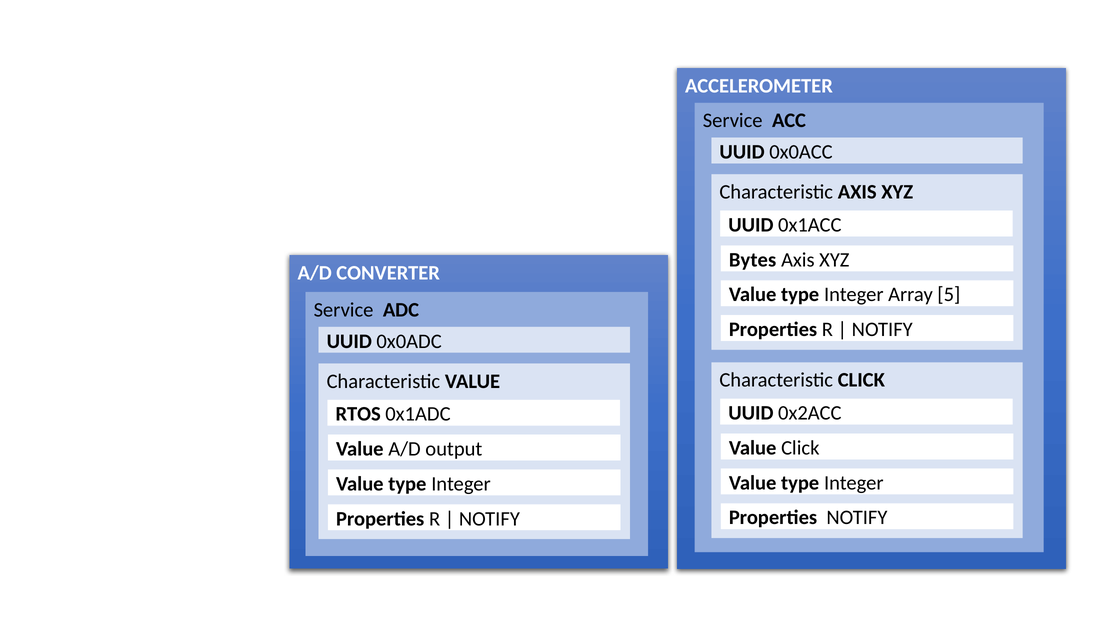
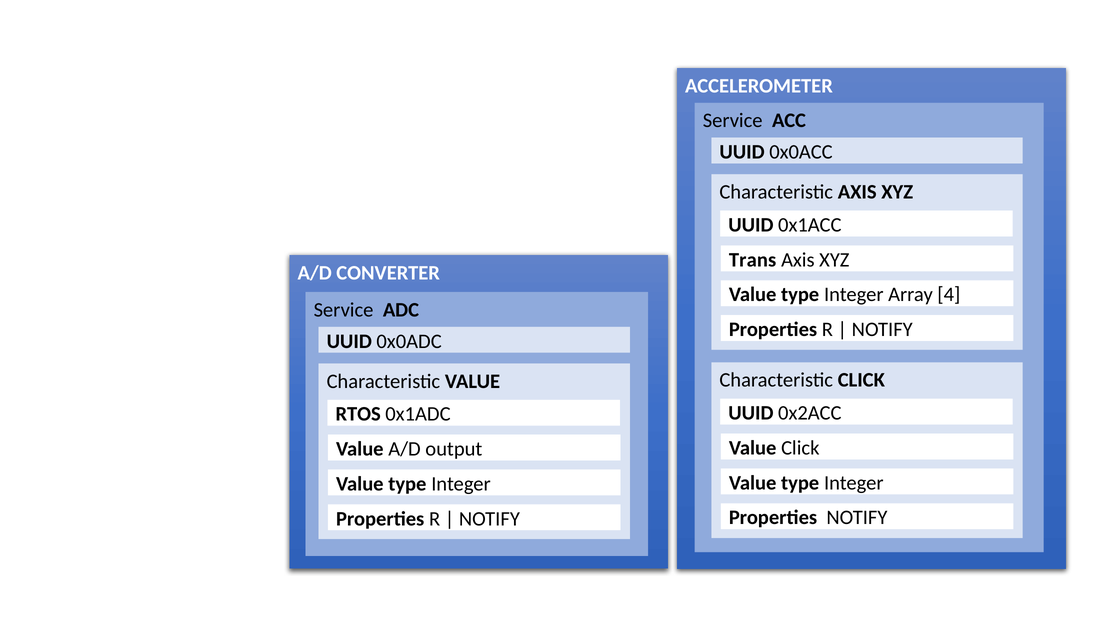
Bytes: Bytes -> Trans
5: 5 -> 4
